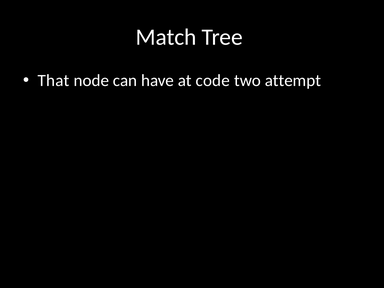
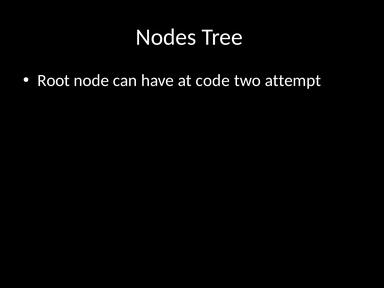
Match: Match -> Nodes
That: That -> Root
